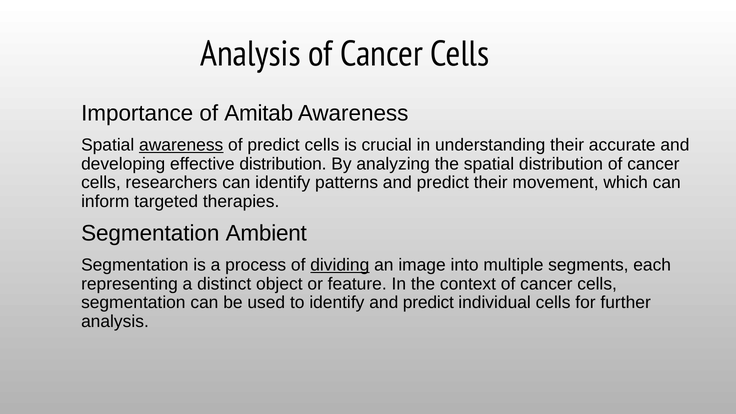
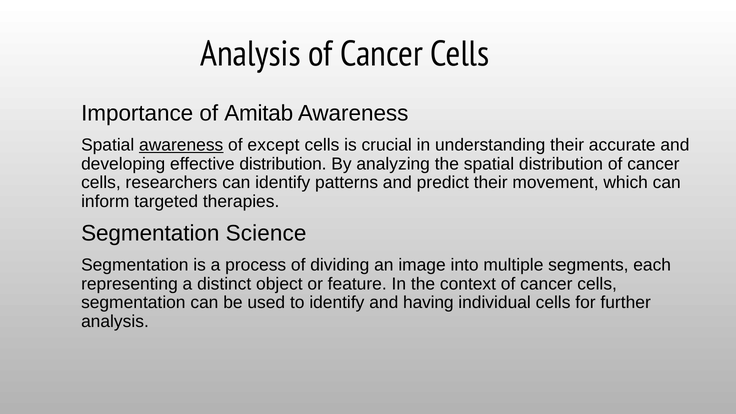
of predict: predict -> except
Ambient: Ambient -> Science
dividing underline: present -> none
identify and predict: predict -> having
